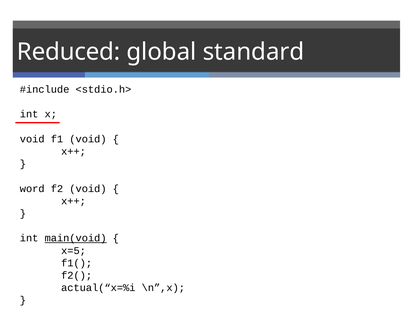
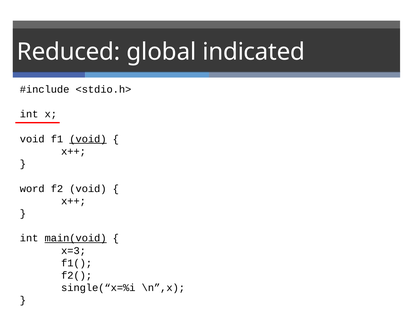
standard: standard -> indicated
void at (88, 139) underline: none -> present
x=5: x=5 -> x=3
actual(“x=%i: actual(“x=%i -> single(“x=%i
